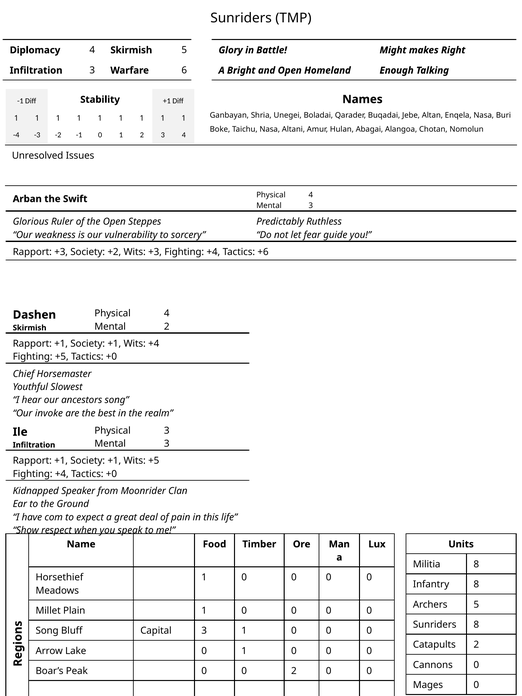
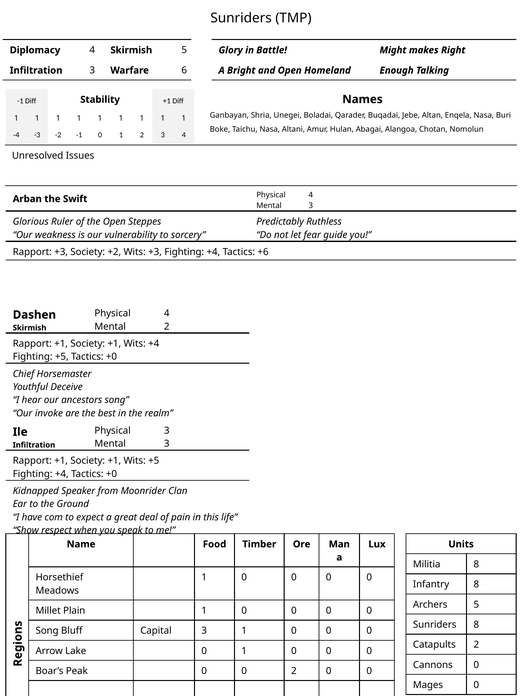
Slowest: Slowest -> Deceive
